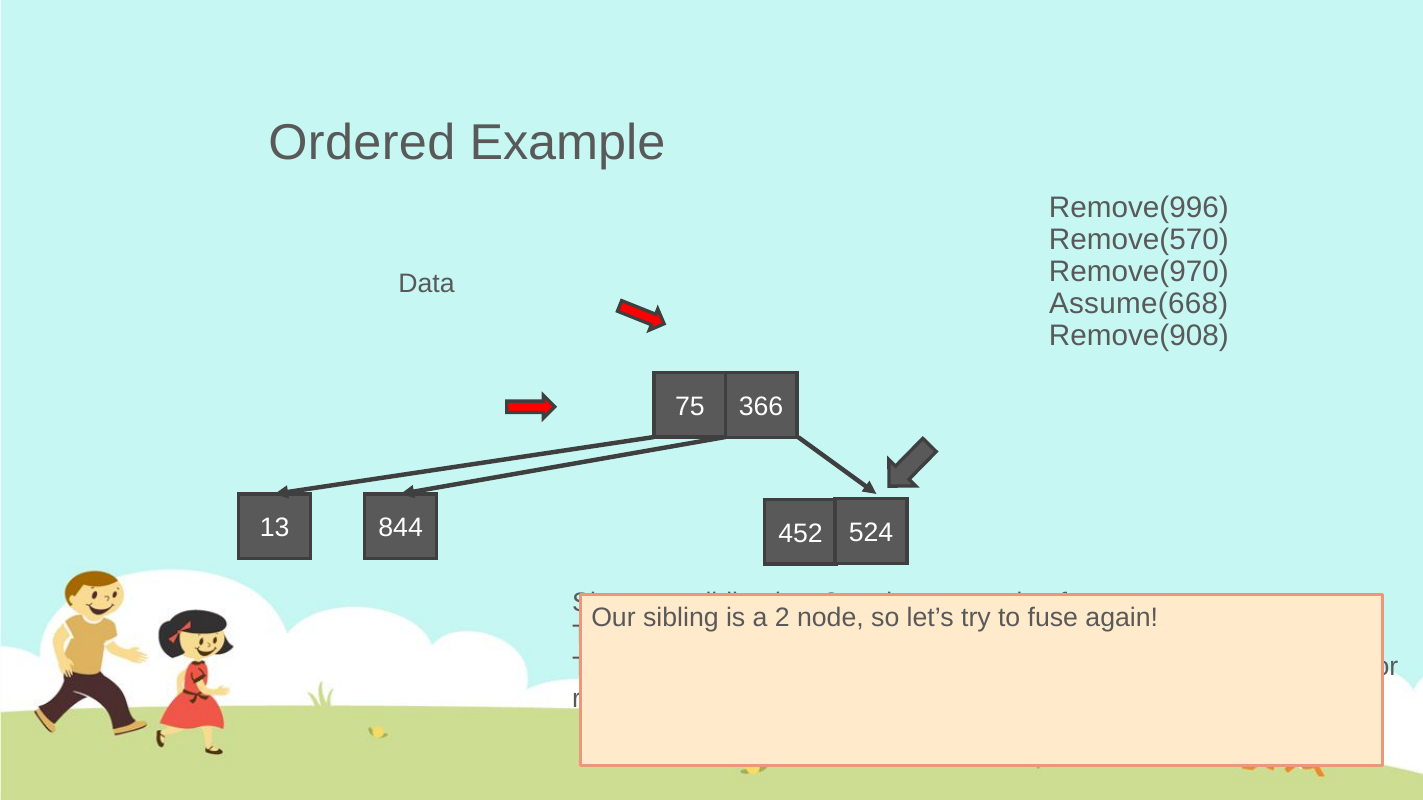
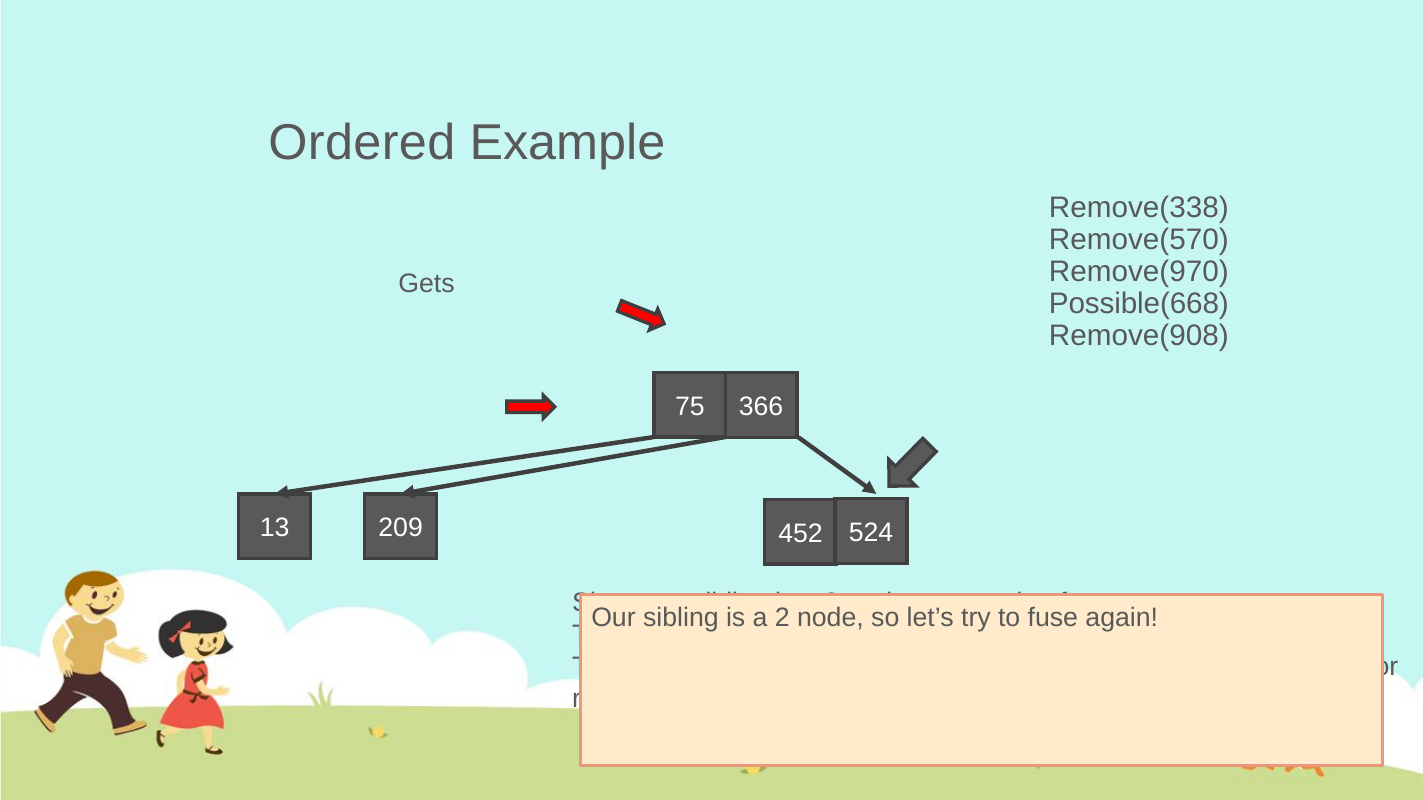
Remove(996: Remove(996 -> Remove(338
Data: Data -> Gets
Assume(668: Assume(668 -> Possible(668
844: 844 -> 209
